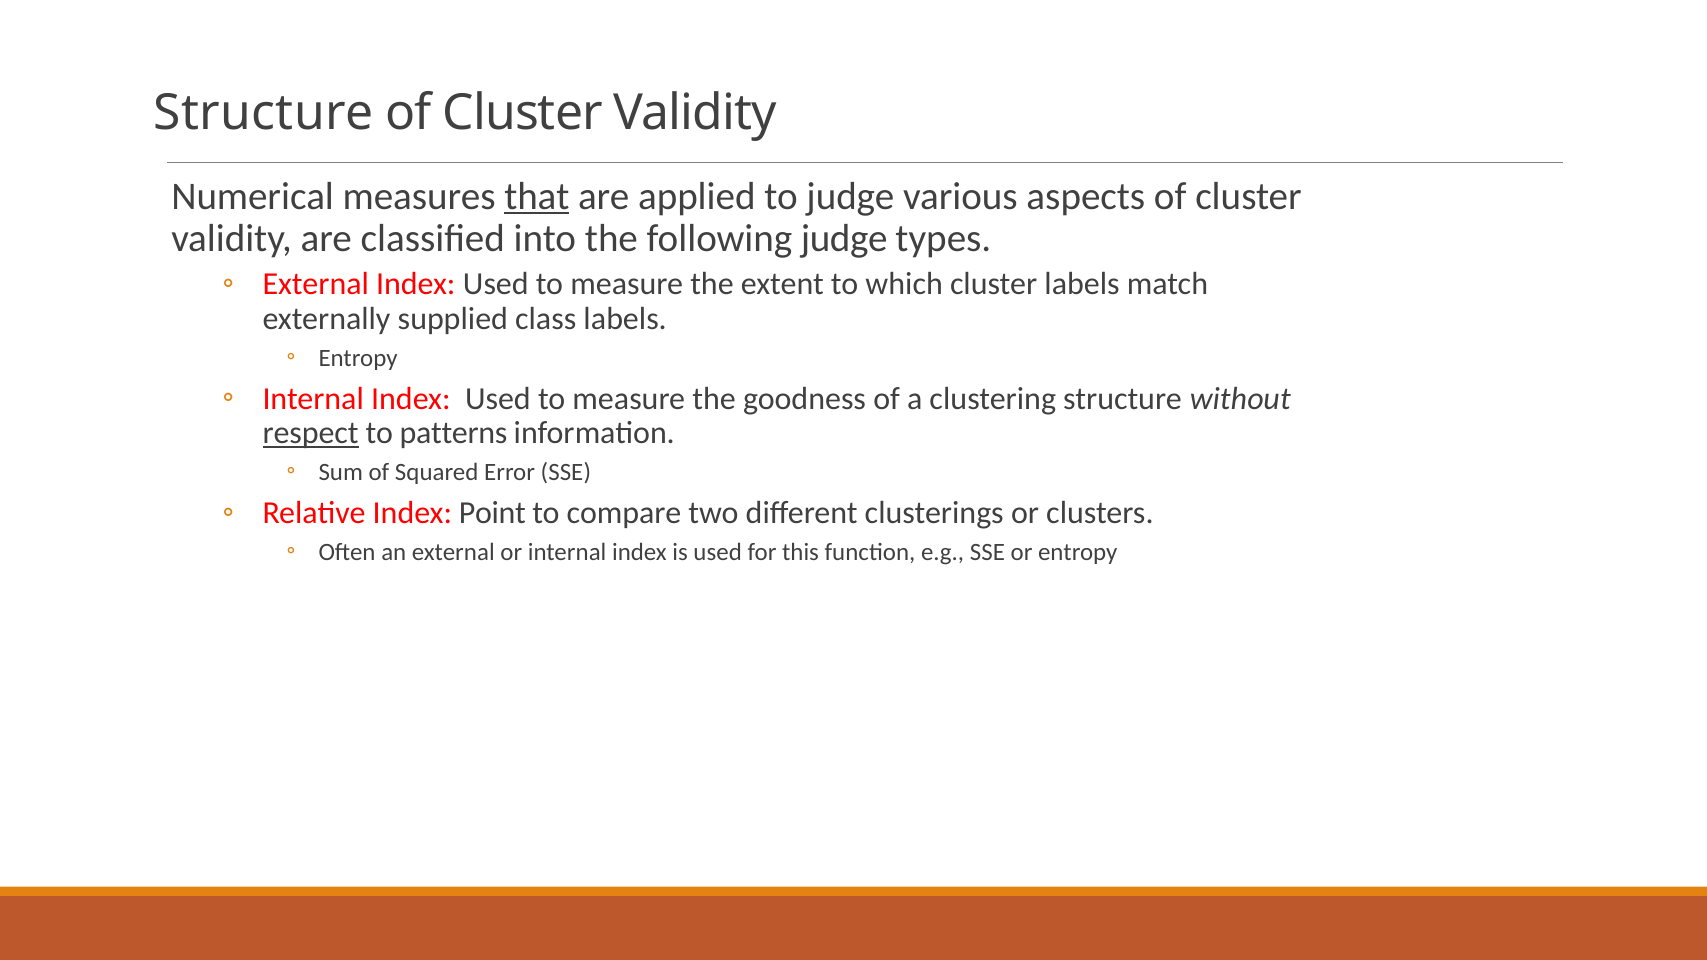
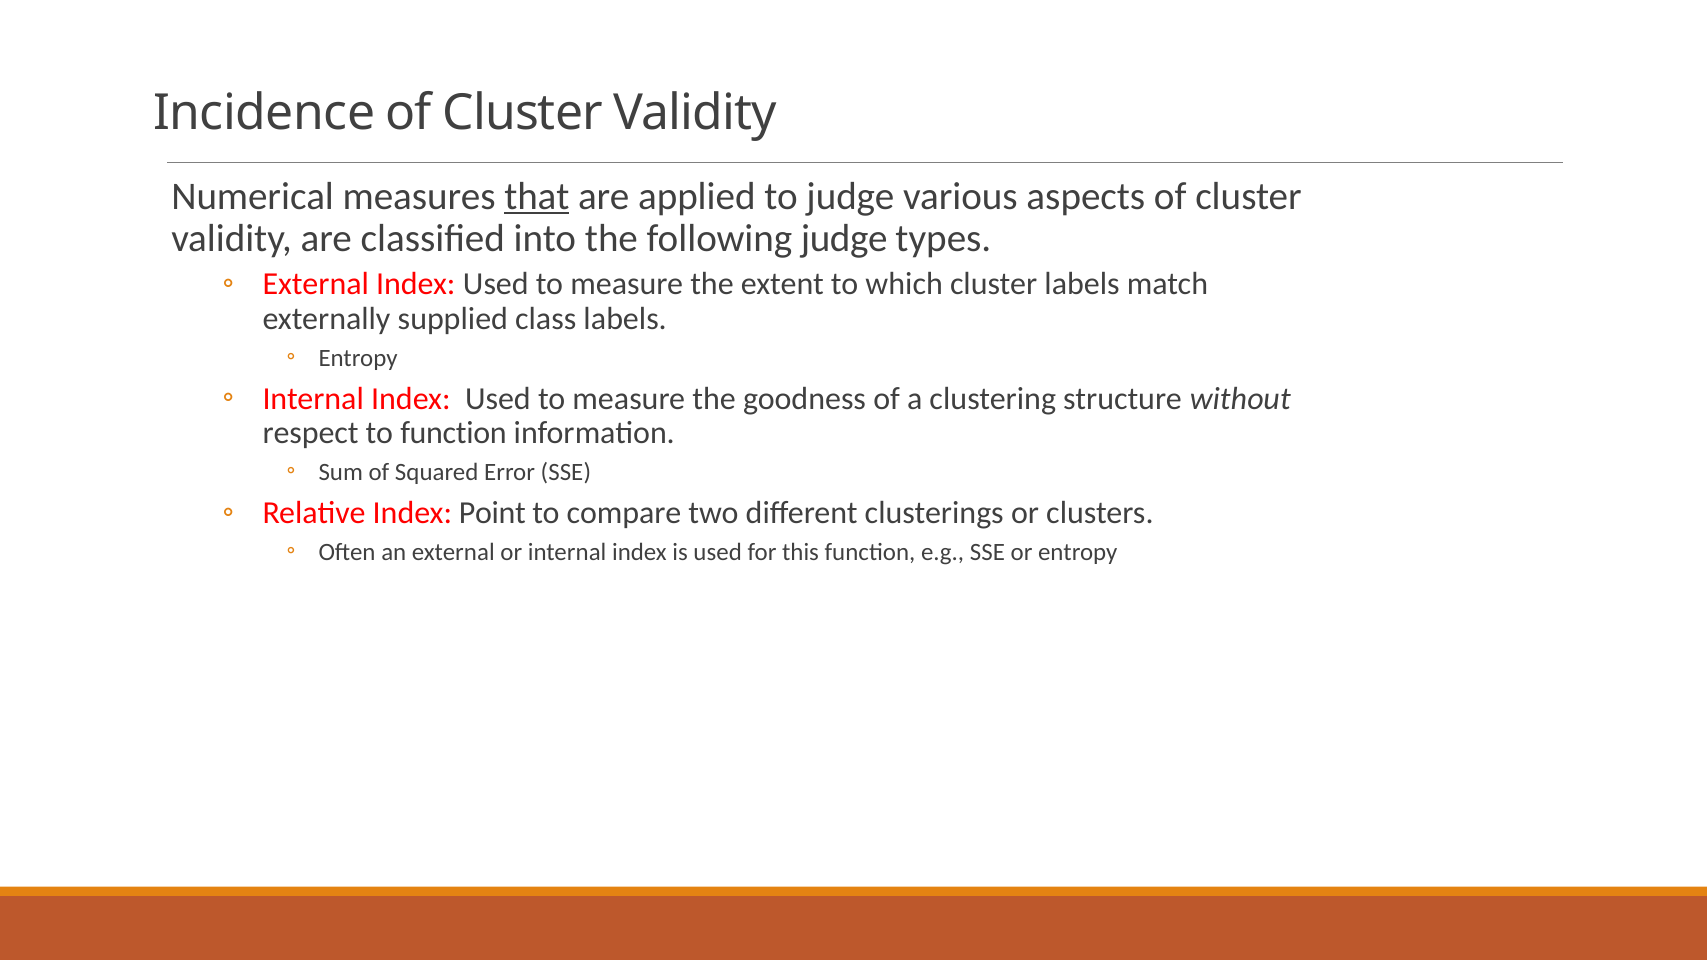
Structure at (264, 113): Structure -> Incidence
respect underline: present -> none
to patterns: patterns -> function
